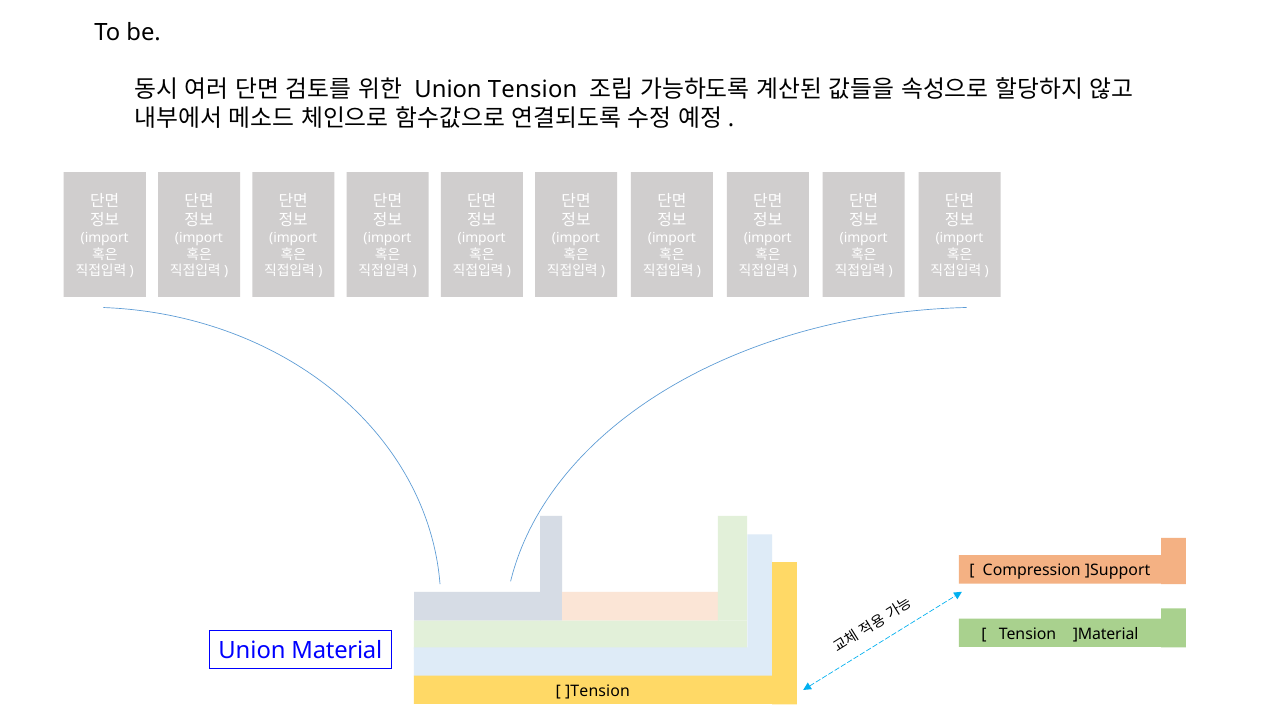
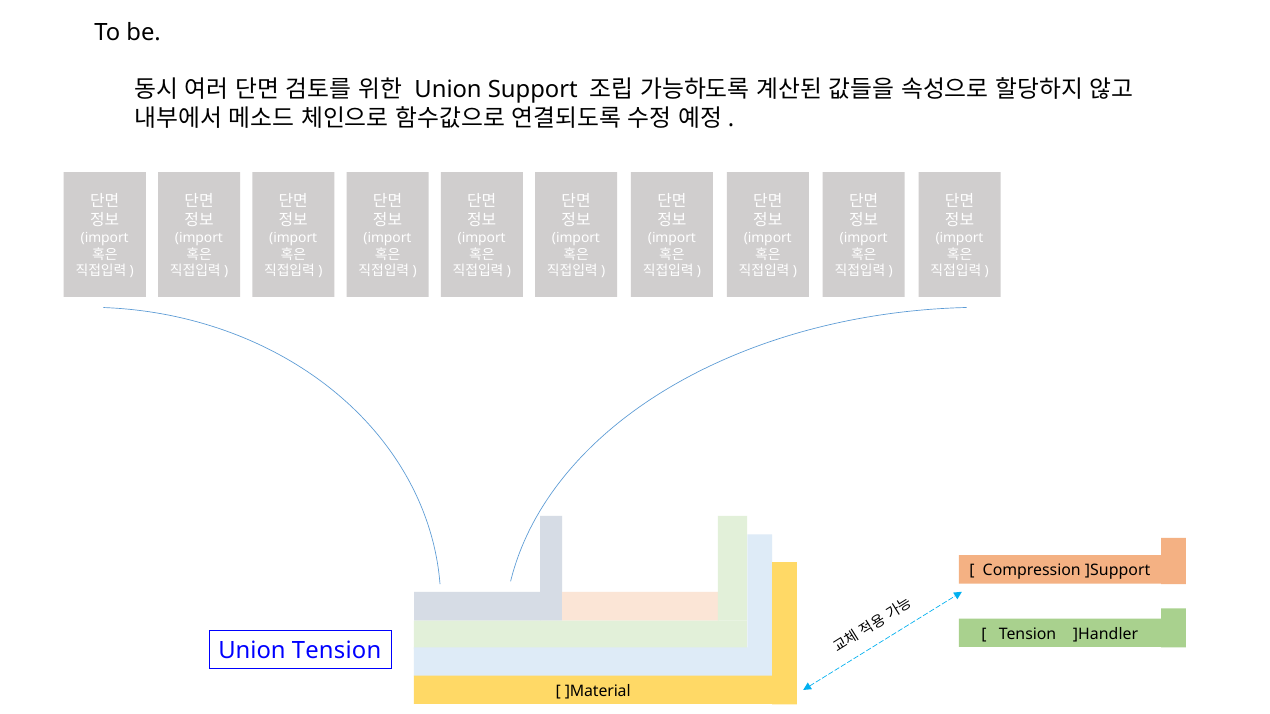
Union Tension: Tension -> Support
]Material: ]Material -> ]Handler
Union Material: Material -> Tension
]Tension: ]Tension -> ]Material
